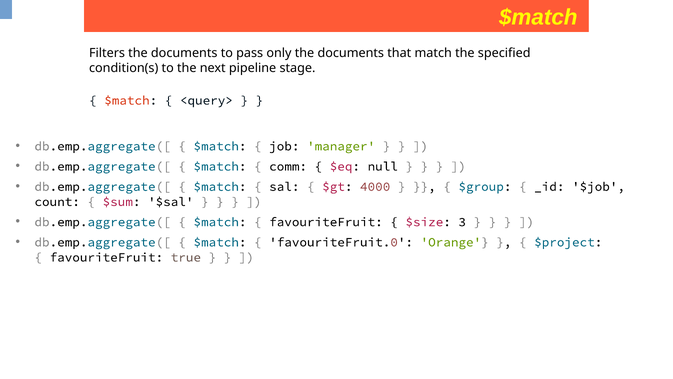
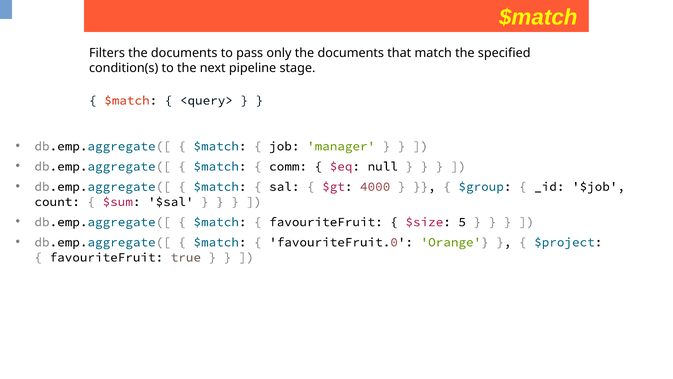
3: 3 -> 5
